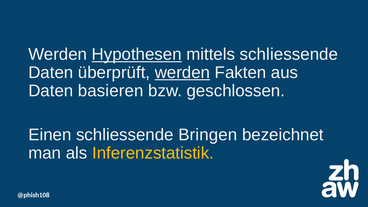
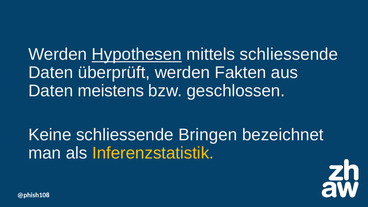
werden at (182, 73) underline: present -> none
basieren: basieren -> meistens
Einen: Einen -> Keine
